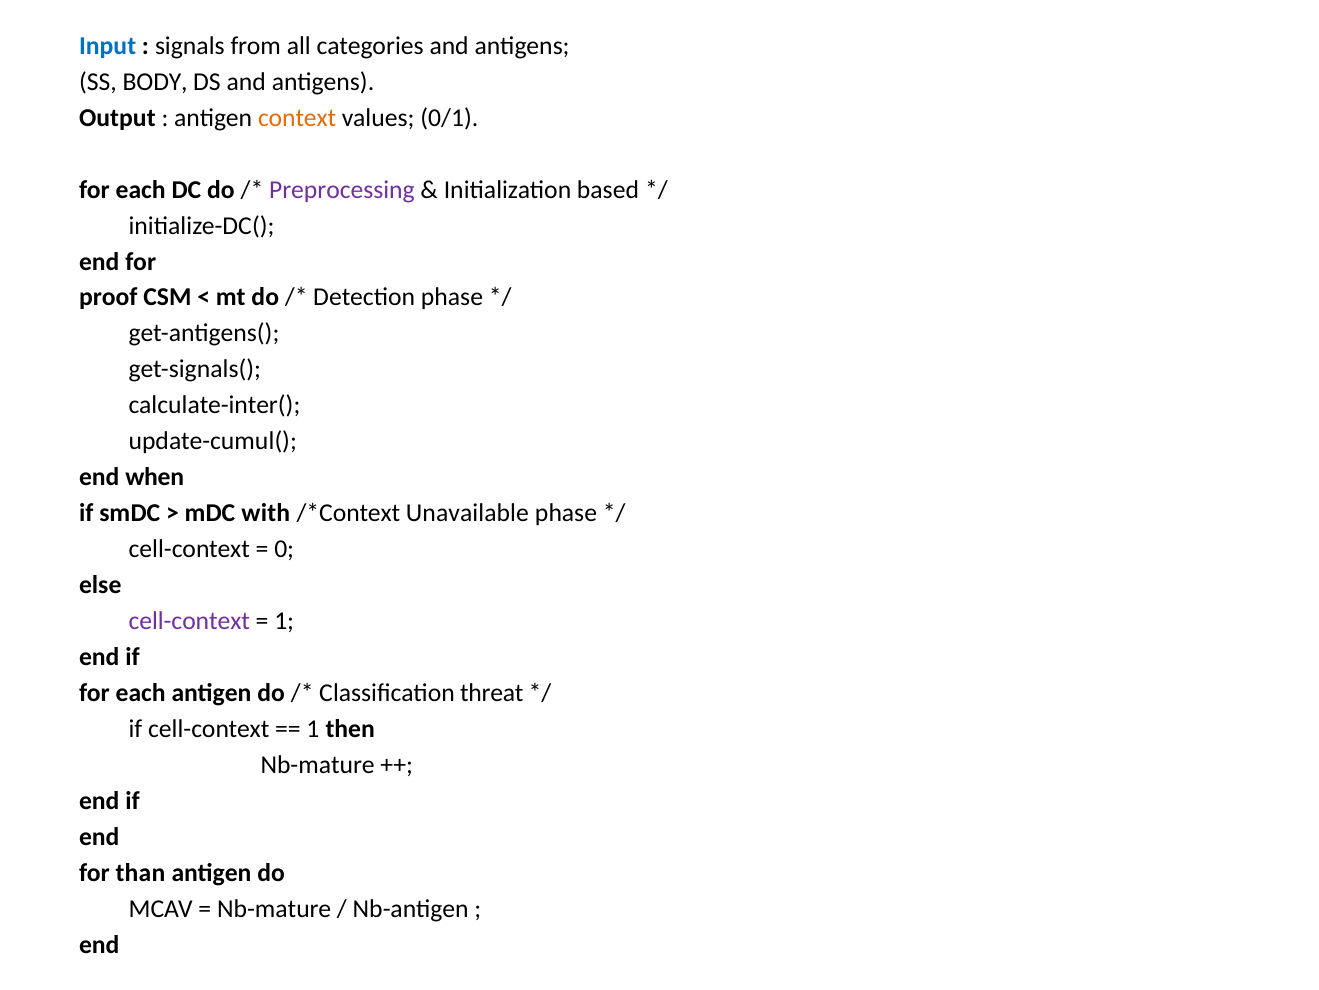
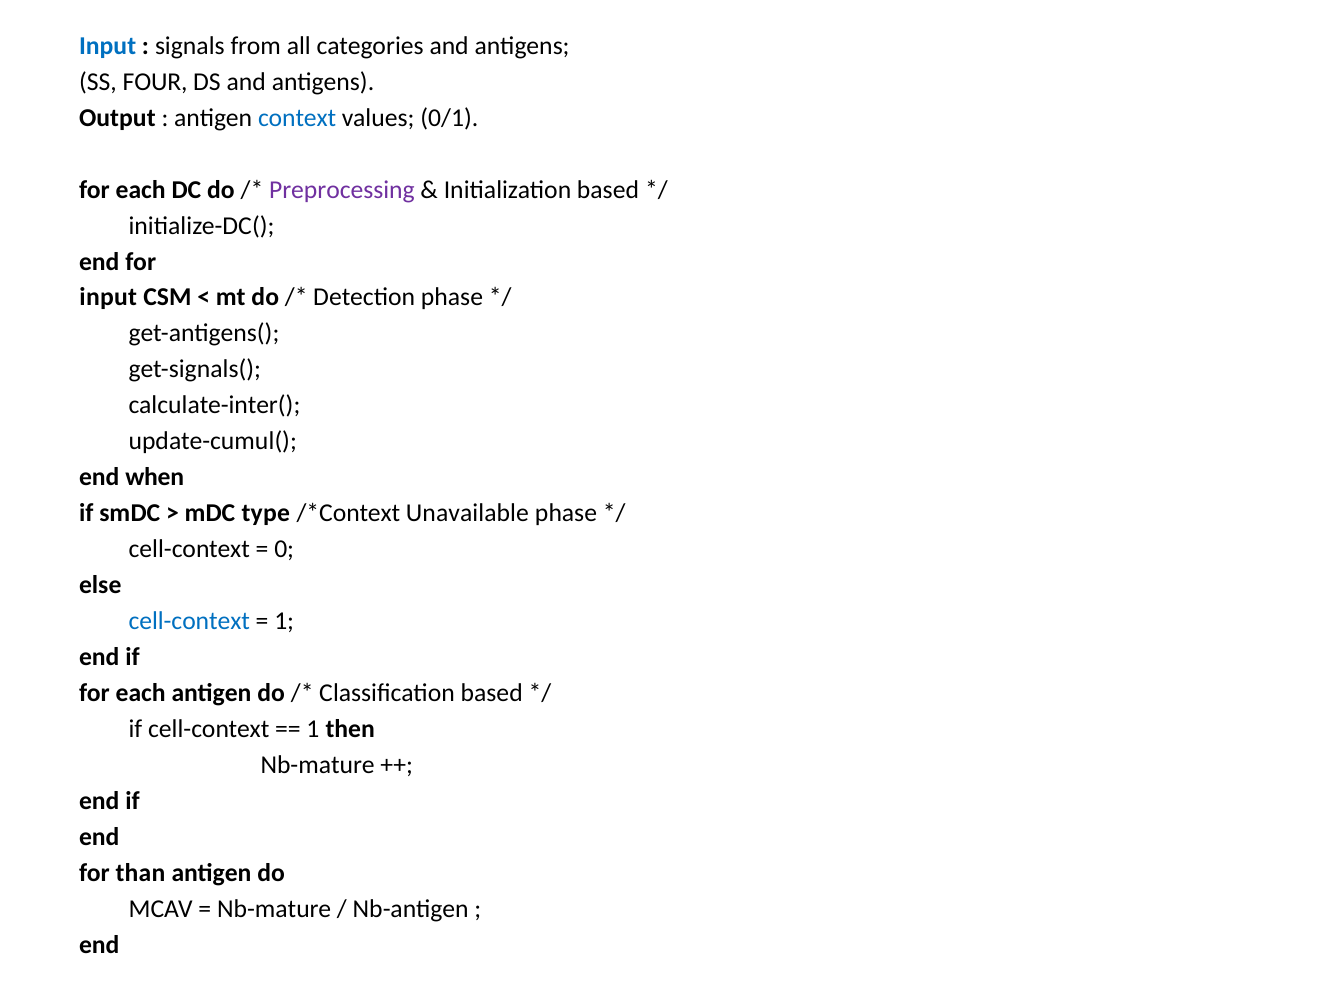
BODY: BODY -> FOUR
context colour: orange -> blue
proof at (108, 297): proof -> input
with: with -> type
cell-context at (189, 621) colour: purple -> blue
Classification threat: threat -> based
